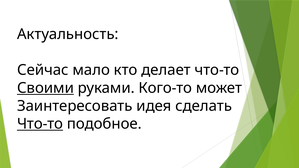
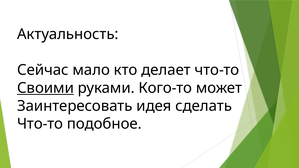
Что-то at (40, 124) underline: present -> none
